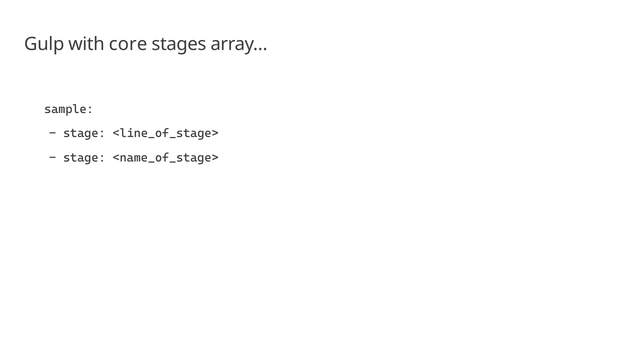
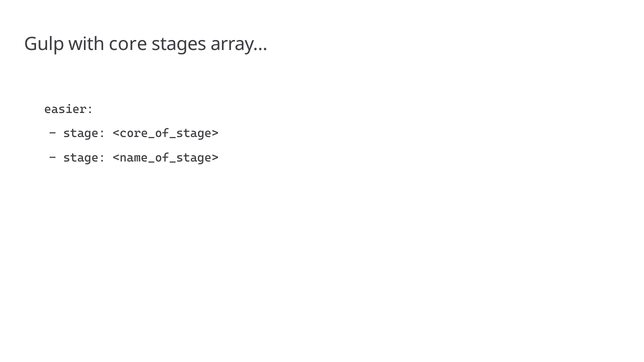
sample: sample -> easier
<line_of_stage>: <line_of_stage> -> <core_of_stage>
